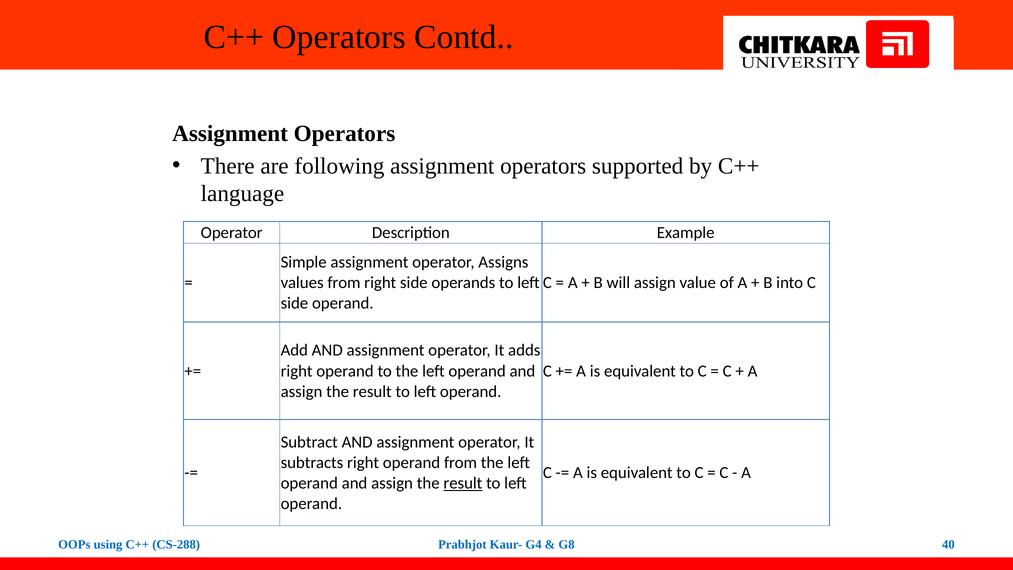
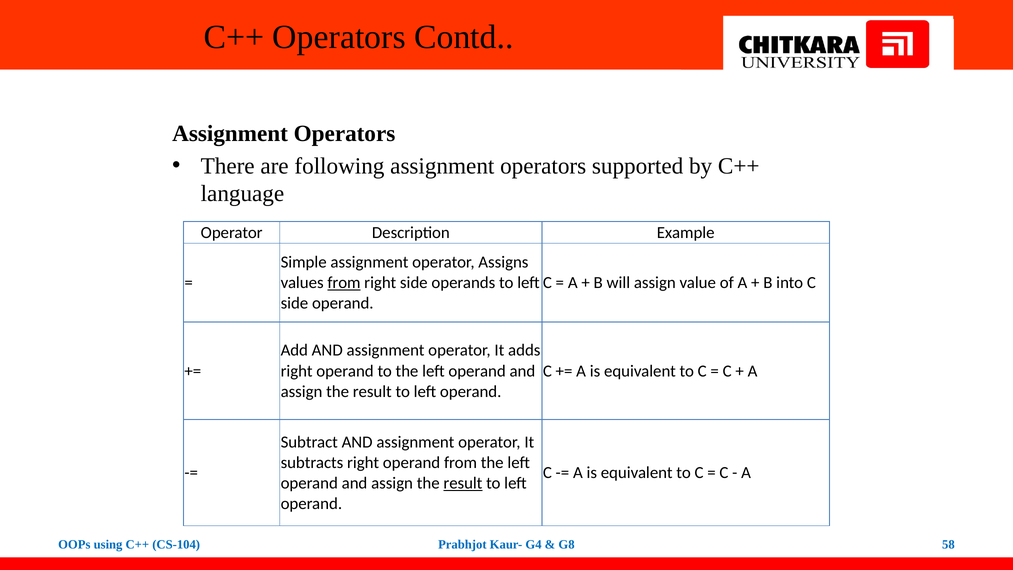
from at (344, 283) underline: none -> present
CS-288: CS-288 -> CS-104
40: 40 -> 58
